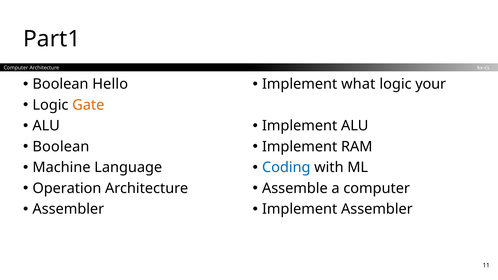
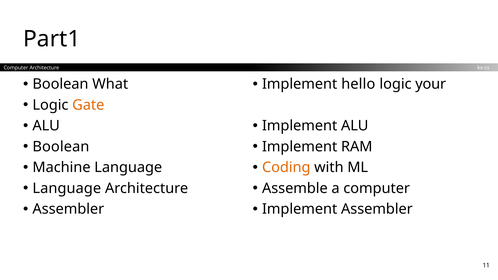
Hello: Hello -> What
what: what -> hello
Coding colour: blue -> orange
Operation at (67, 188): Operation -> Language
